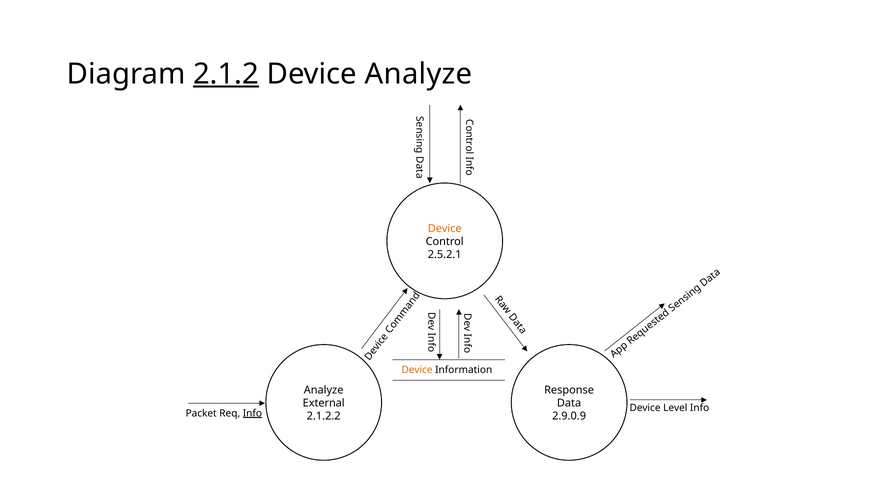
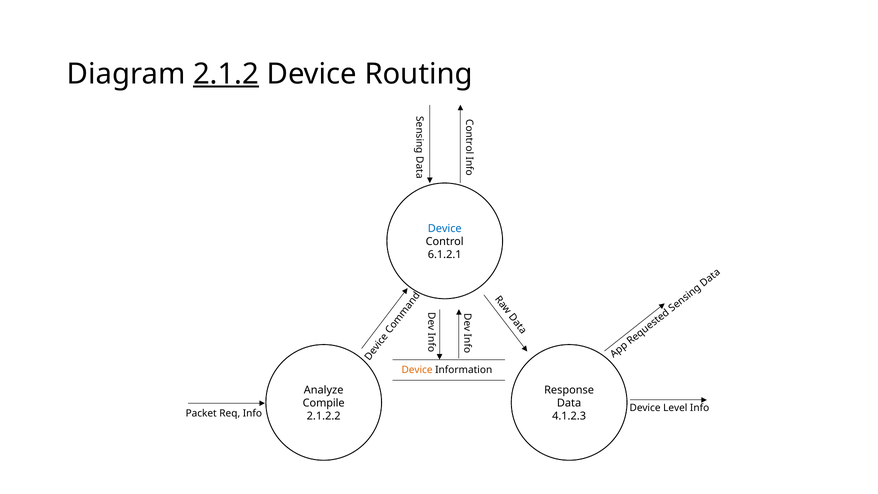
Device Analyze: Analyze -> Routing
Device at (445, 228) colour: orange -> blue
2.5.2.1: 2.5.2.1 -> 6.1.2.1
External: External -> Compile
Info at (252, 413) underline: present -> none
2.9.0.9: 2.9.0.9 -> 4.1.2.3
